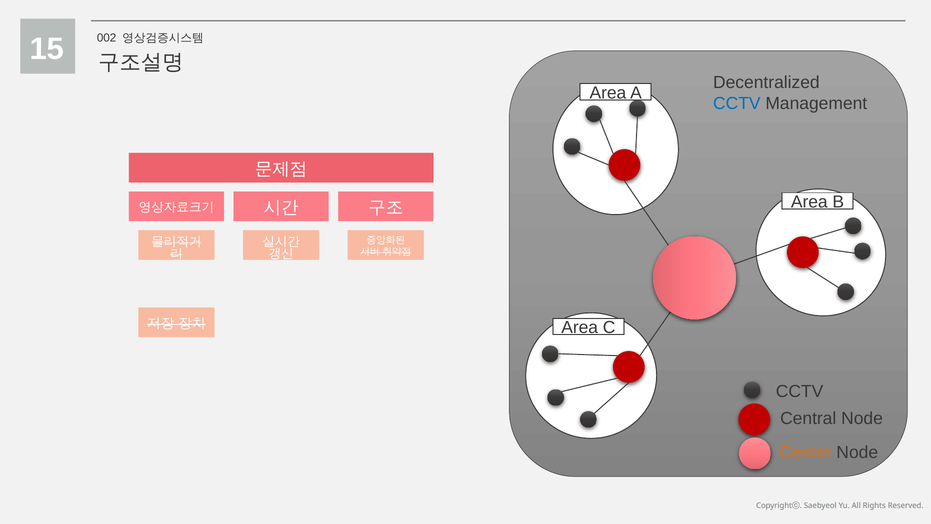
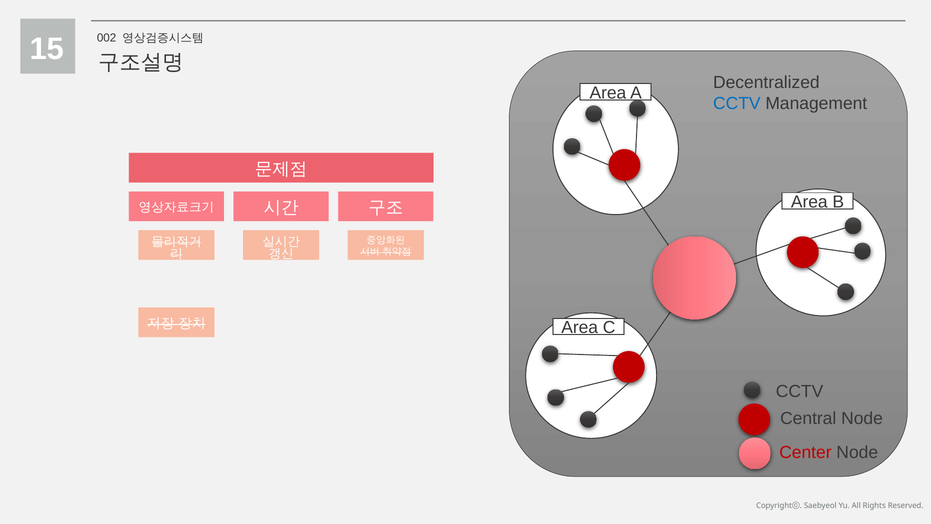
Center colour: orange -> red
